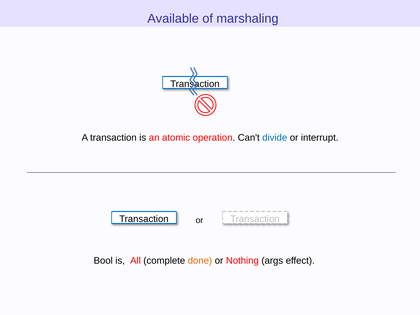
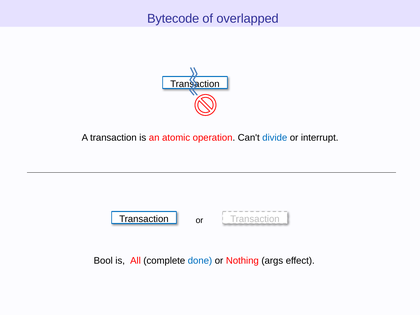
Available: Available -> Bytecode
marshaling: marshaling -> overlapped
done colour: orange -> blue
